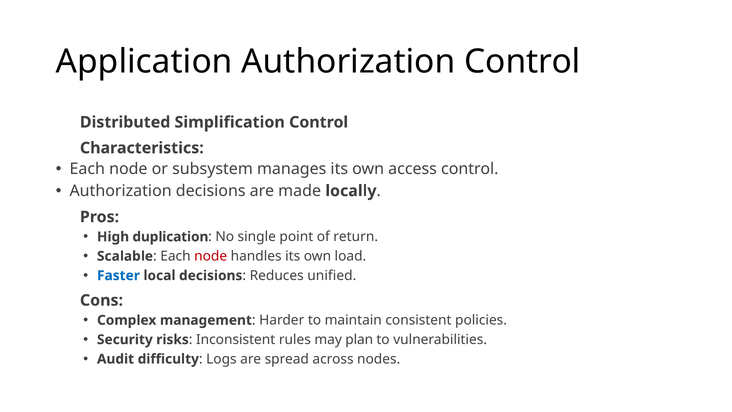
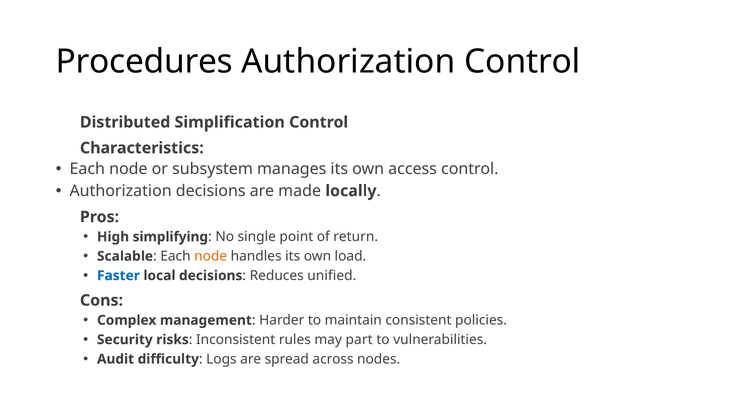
Application: Application -> Procedures
duplication: duplication -> simplifying
node at (211, 256) colour: red -> orange
plan: plan -> part
